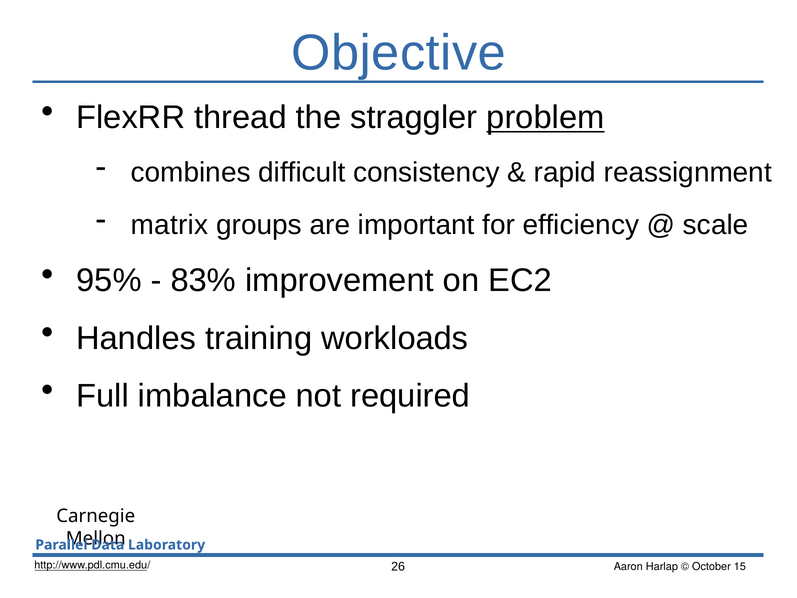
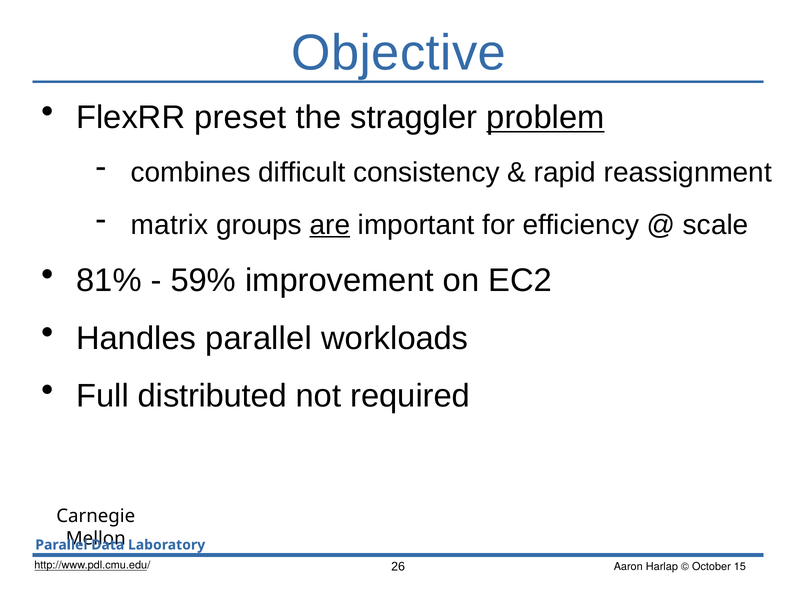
thread: thread -> preset
are underline: none -> present
95%: 95% -> 81%
83%: 83% -> 59%
Handles training: training -> parallel
imbalance: imbalance -> distributed
